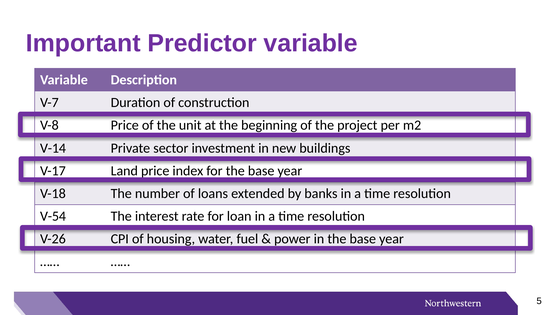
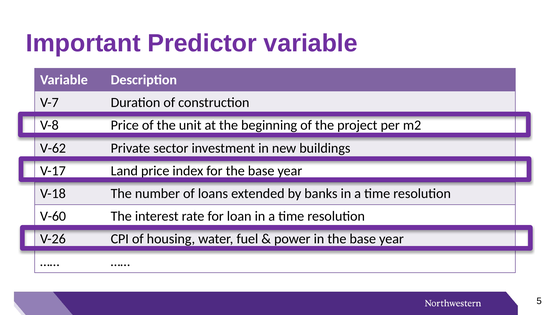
V-14: V-14 -> V-62
V-54: V-54 -> V-60
